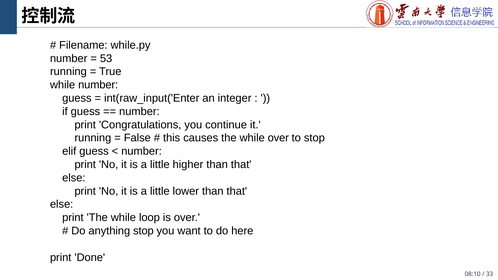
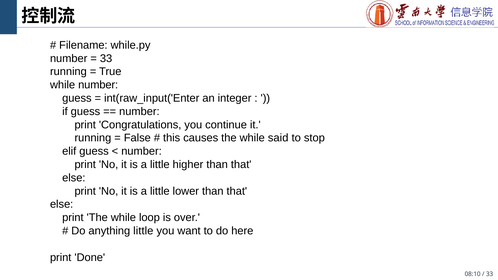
53 at (106, 58): 53 -> 33
while over: over -> said
anything stop: stop -> little
